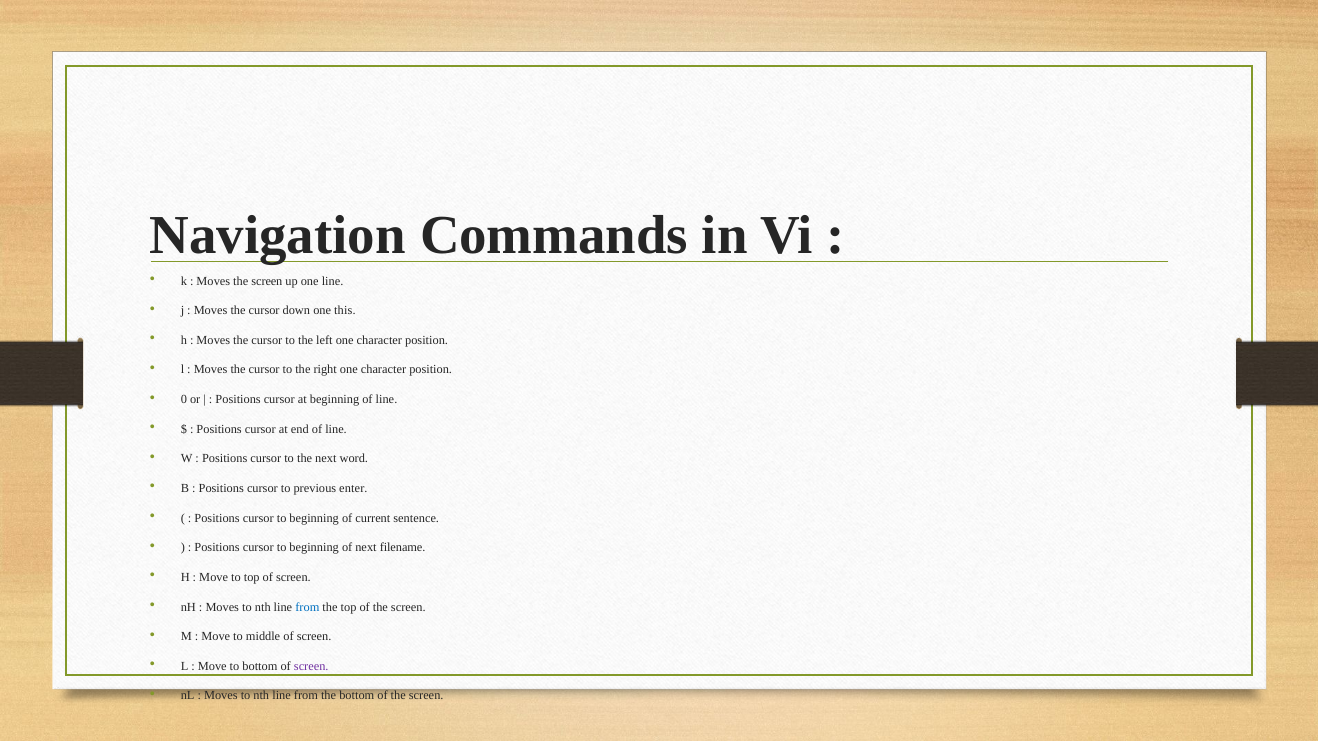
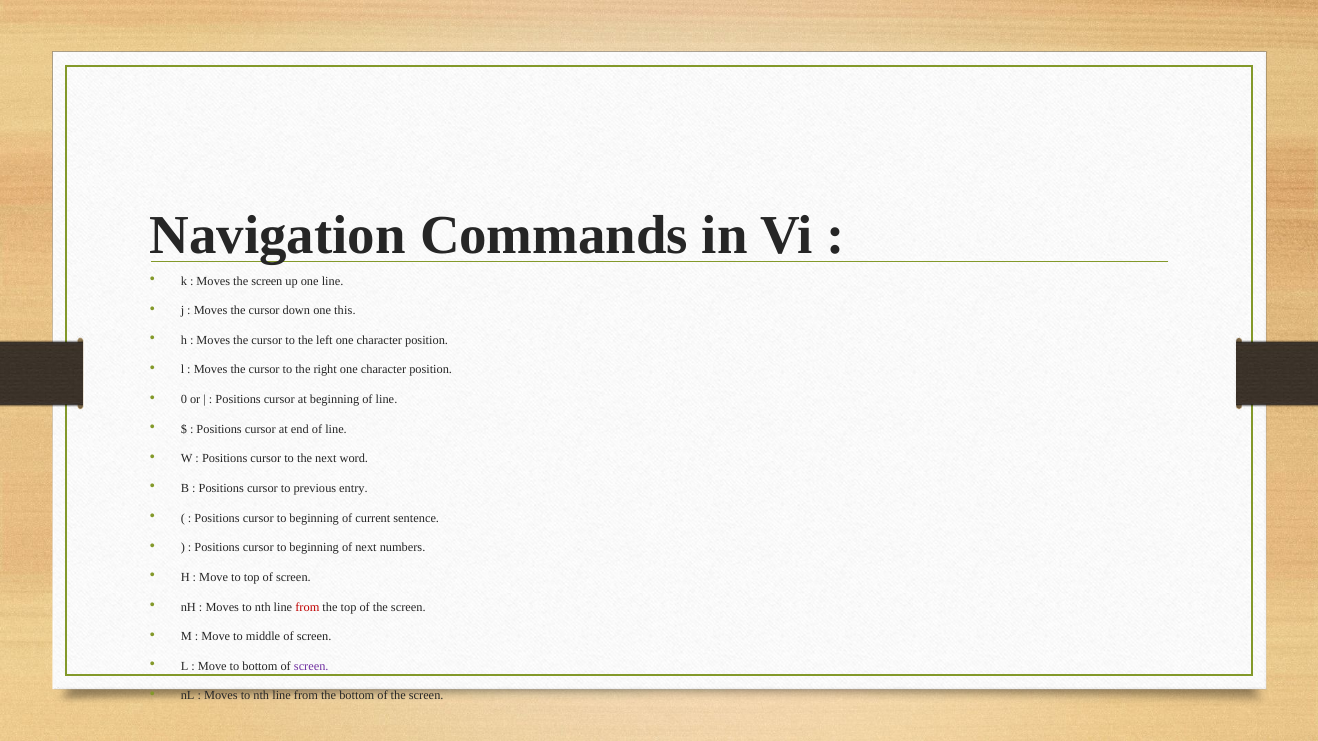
enter: enter -> entry
filename: filename -> numbers
from at (307, 607) colour: blue -> red
